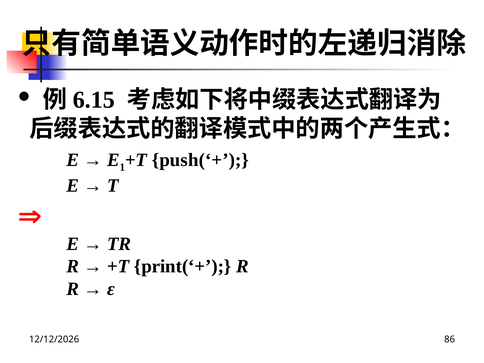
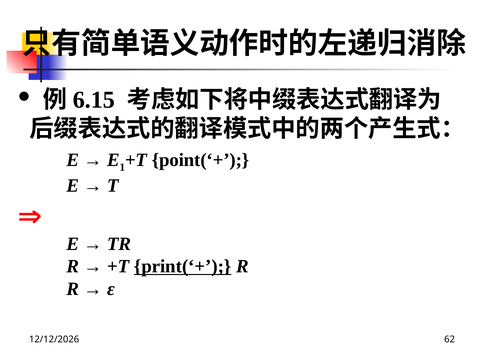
push(‘+: push(‘+ -> point(‘+
print(‘+ underline: none -> present
86: 86 -> 62
